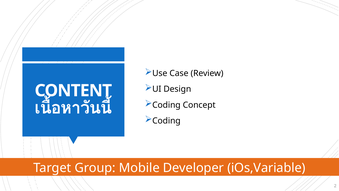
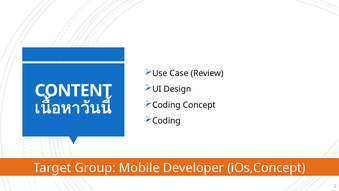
iOs,Variable: iOs,Variable -> iOs,Concept
